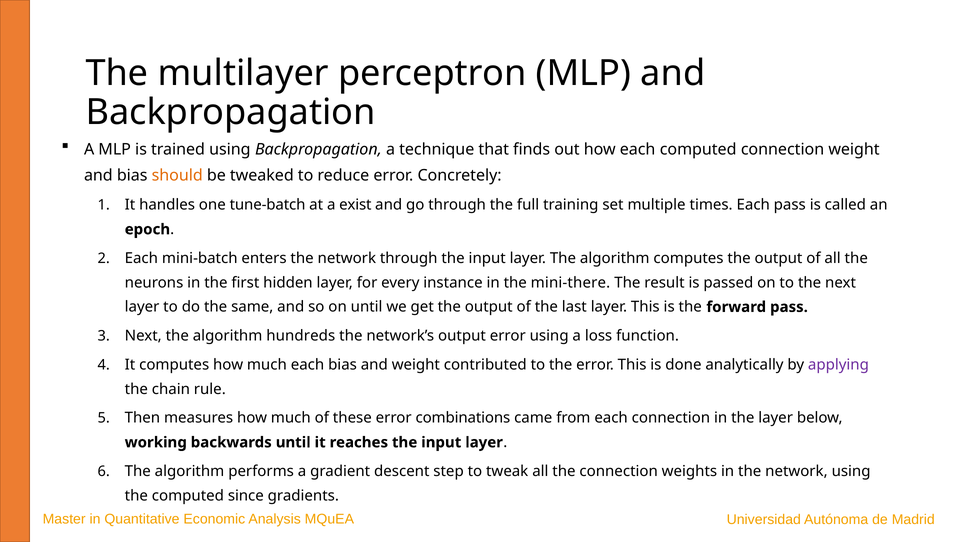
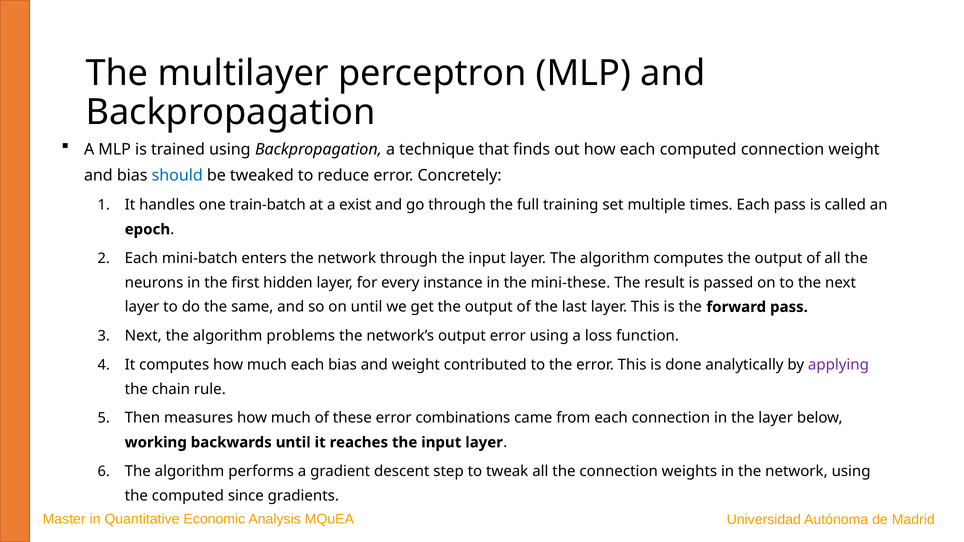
should colour: orange -> blue
tune-batch: tune-batch -> train-batch
mini-there: mini-there -> mini-these
hundreds: hundreds -> problems
